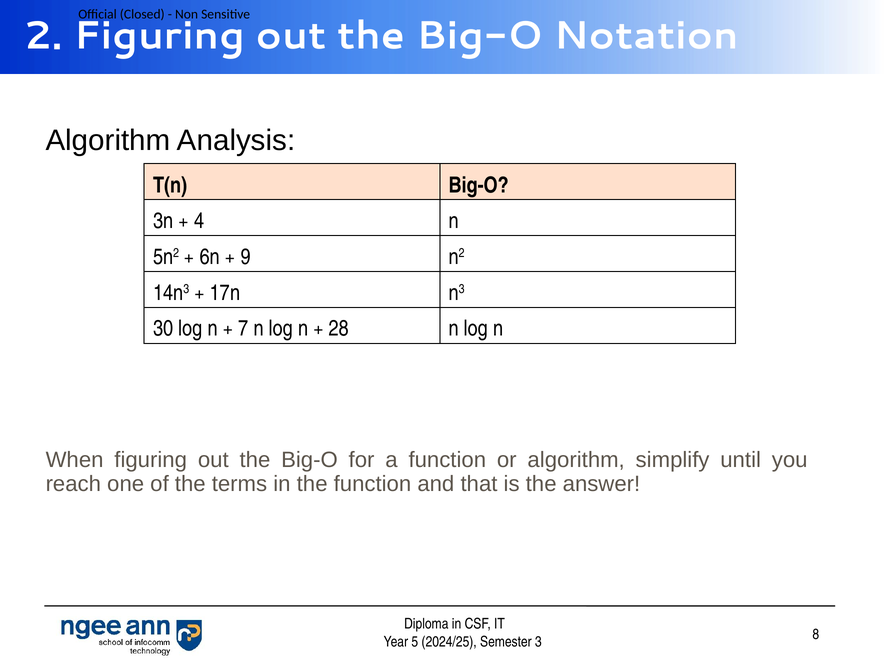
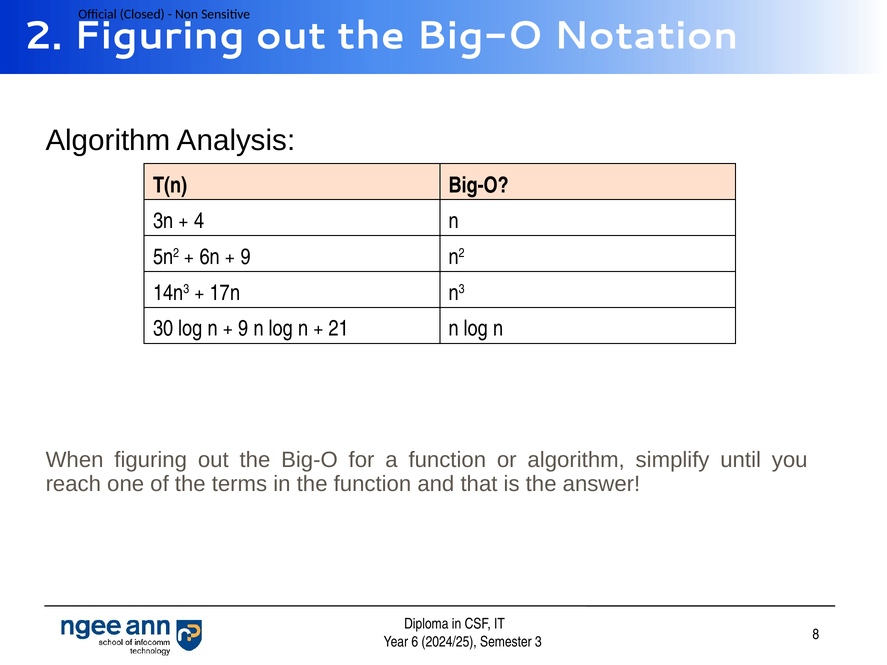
7 at (243, 329): 7 -> 9
28: 28 -> 21
5: 5 -> 6
